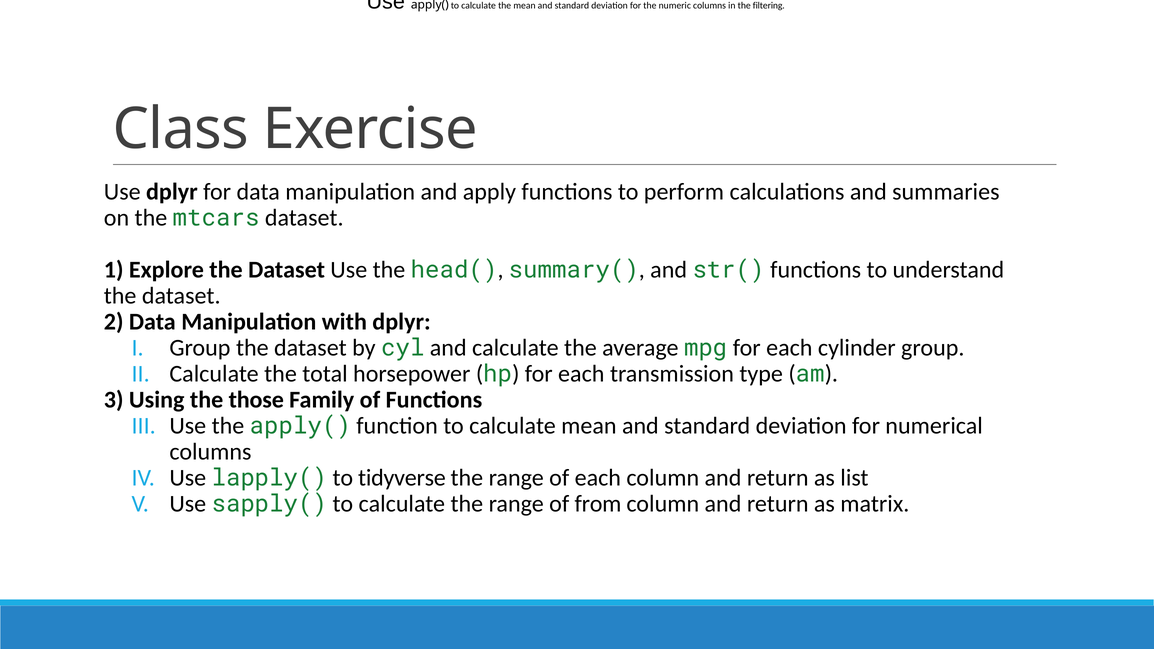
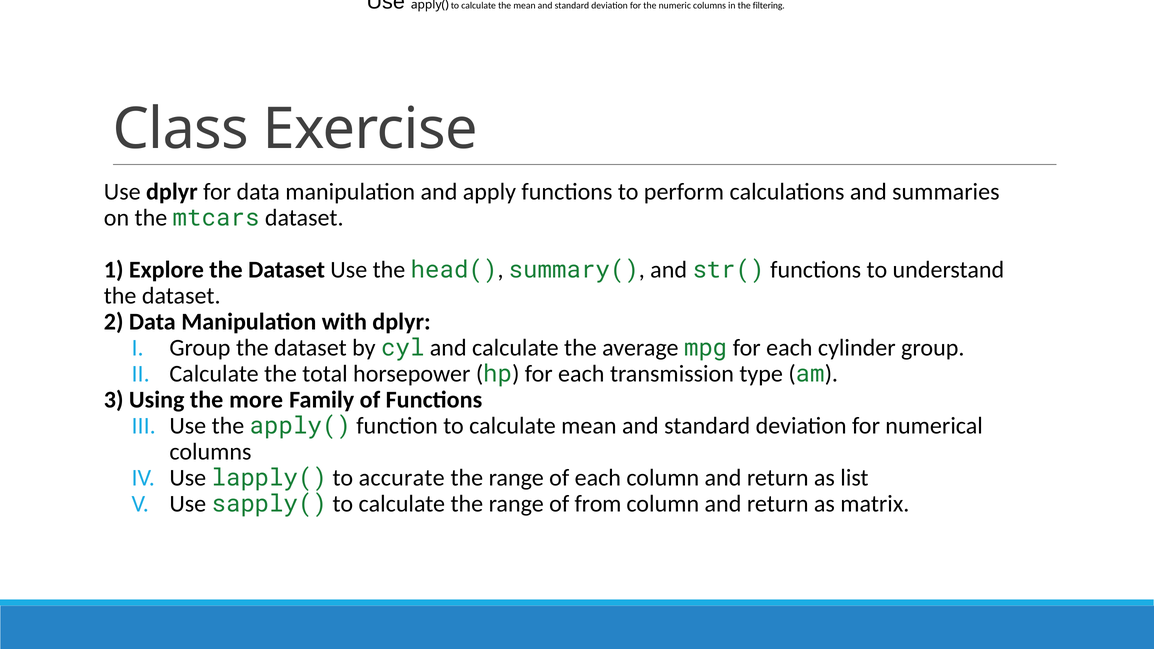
those: those -> more
tidyverse: tidyverse -> accurate
